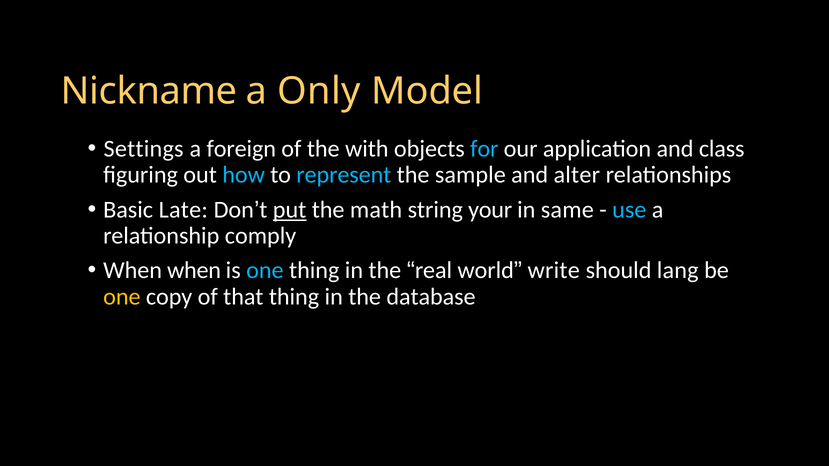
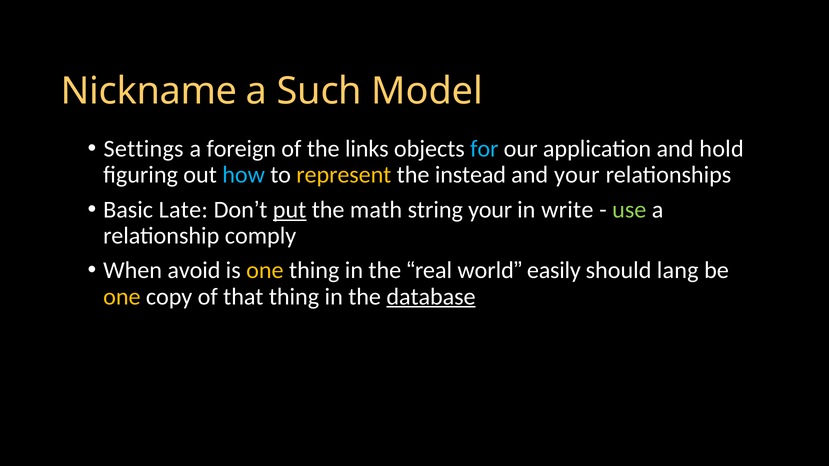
Only: Only -> Such
with: with -> links
class: class -> hold
represent colour: light blue -> yellow
sample: sample -> instead
and alter: alter -> your
same: same -> write
use colour: light blue -> light green
When when: when -> avoid
one at (265, 271) colour: light blue -> yellow
write: write -> easily
database underline: none -> present
